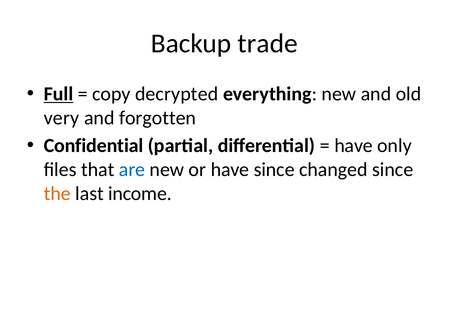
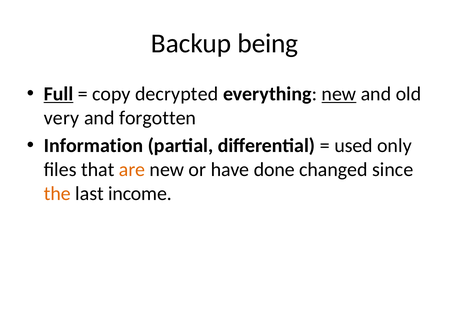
trade: trade -> being
new at (339, 94) underline: none -> present
Confidential: Confidential -> Information
have at (354, 146): have -> used
are colour: blue -> orange
have since: since -> done
